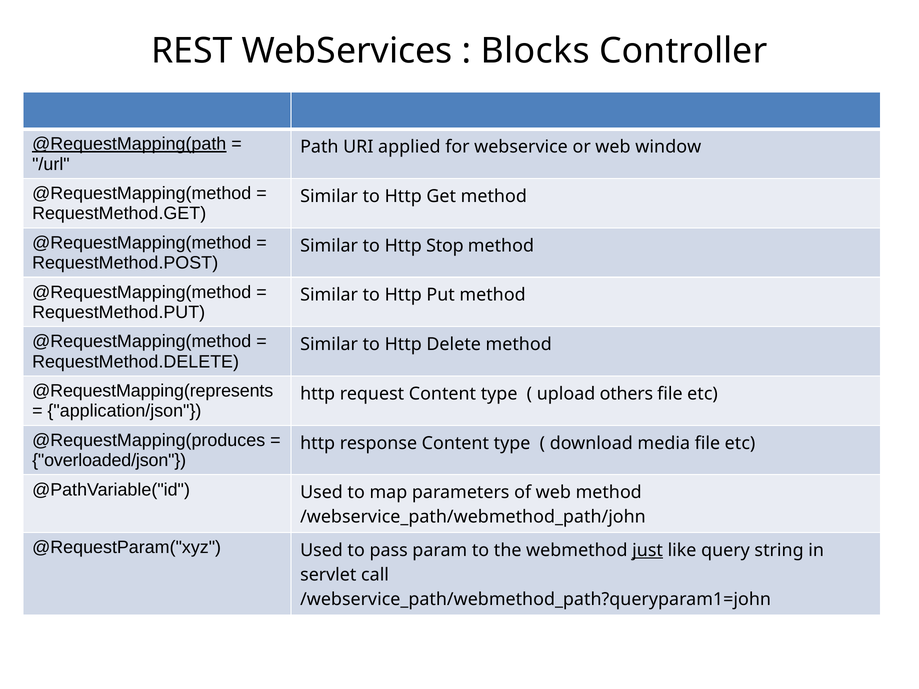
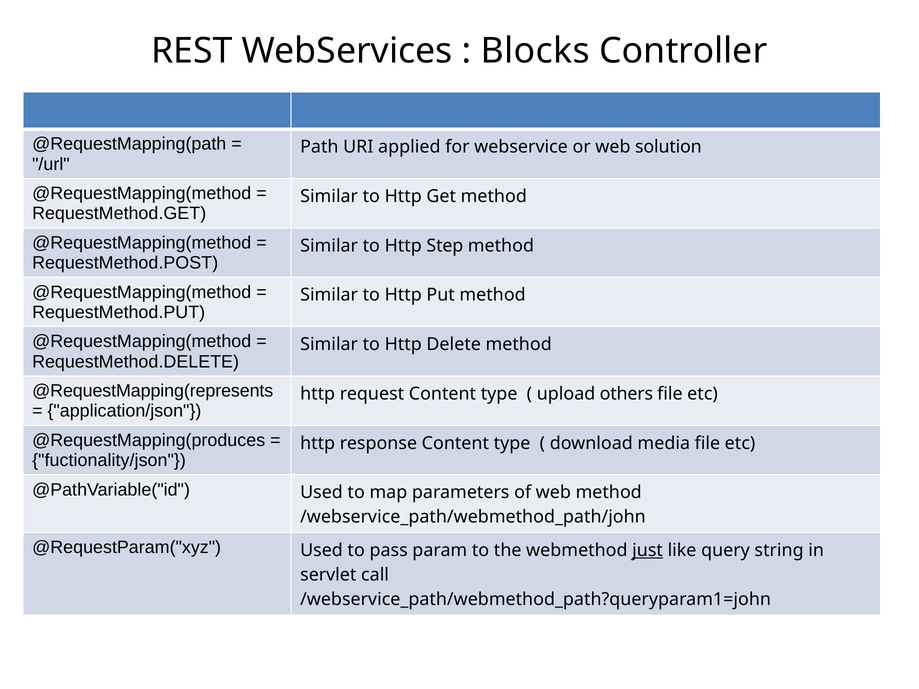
@RequestMapping(path underline: present -> none
window: window -> solution
Stop: Stop -> Step
overloaded/json: overloaded/json -> fuctionality/json
